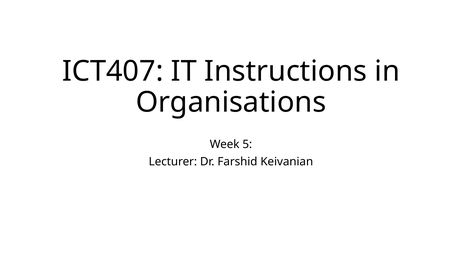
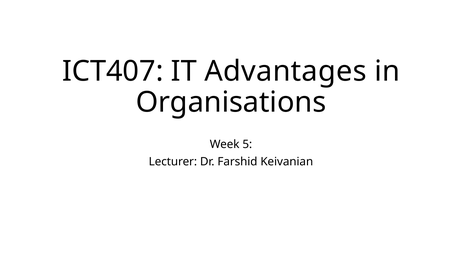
Instructions: Instructions -> Advantages
